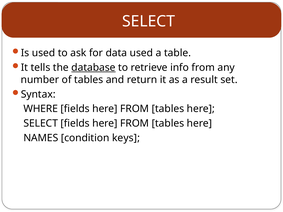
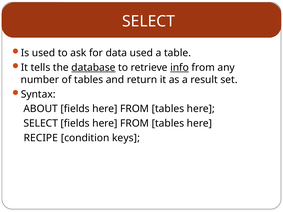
info underline: none -> present
WHERE: WHERE -> ABOUT
NAMES: NAMES -> RECIPE
